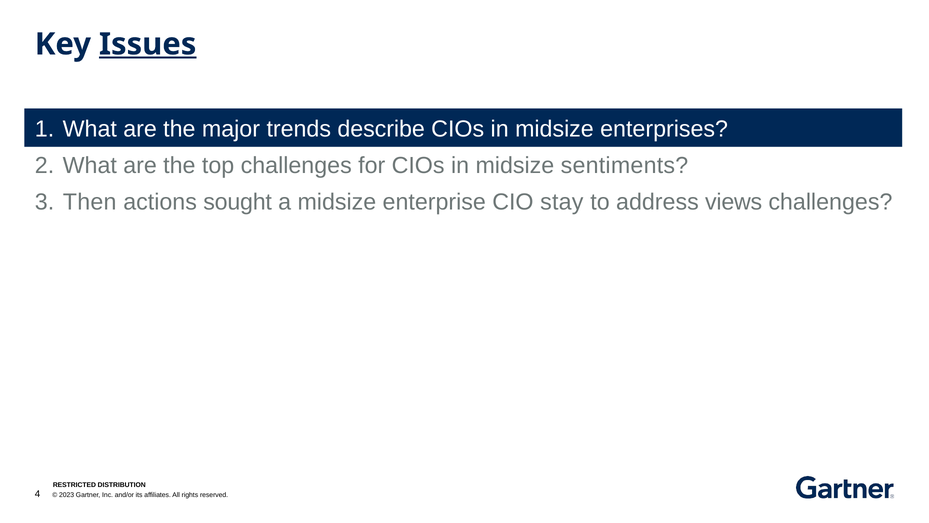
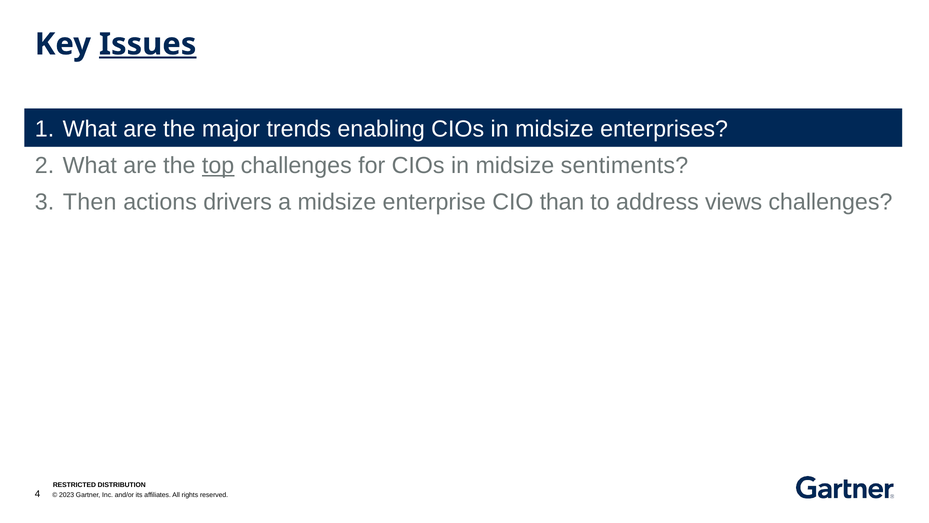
describe: describe -> enabling
top underline: none -> present
sought: sought -> drivers
stay: stay -> than
